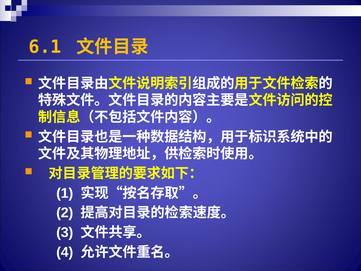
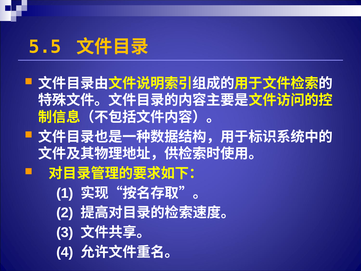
6.1: 6.1 -> 5.5
